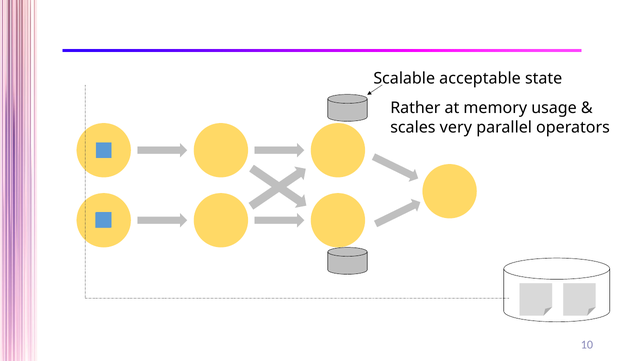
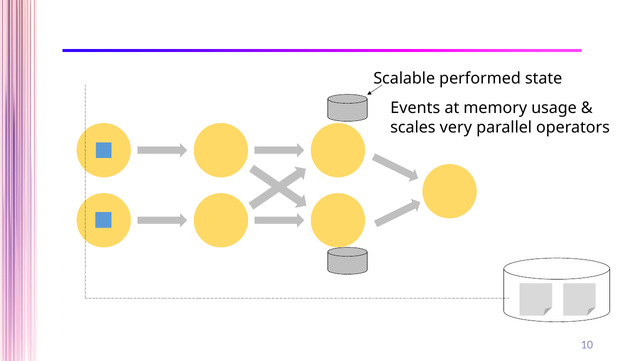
acceptable: acceptable -> performed
Rather: Rather -> Events
